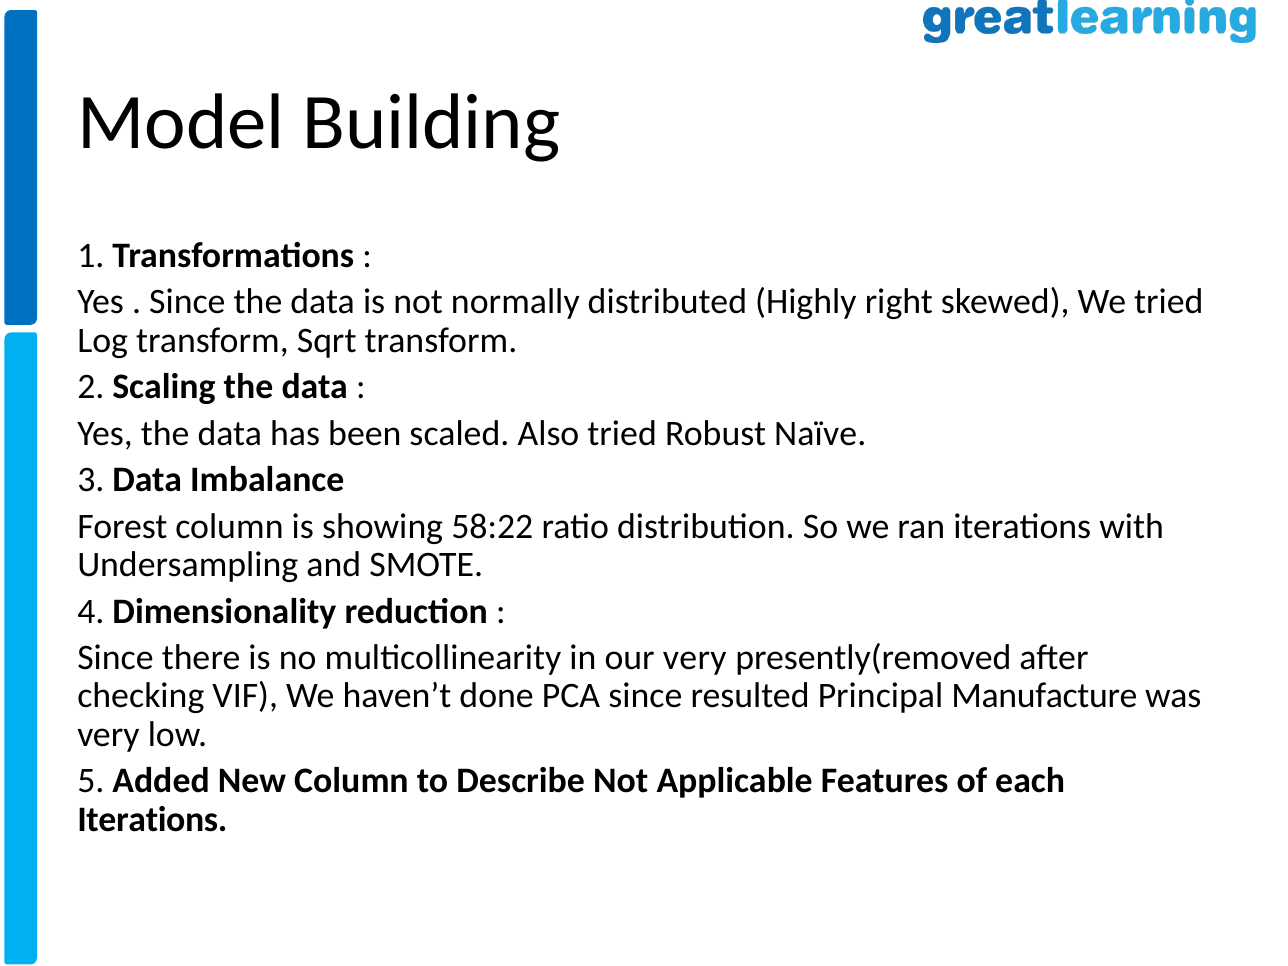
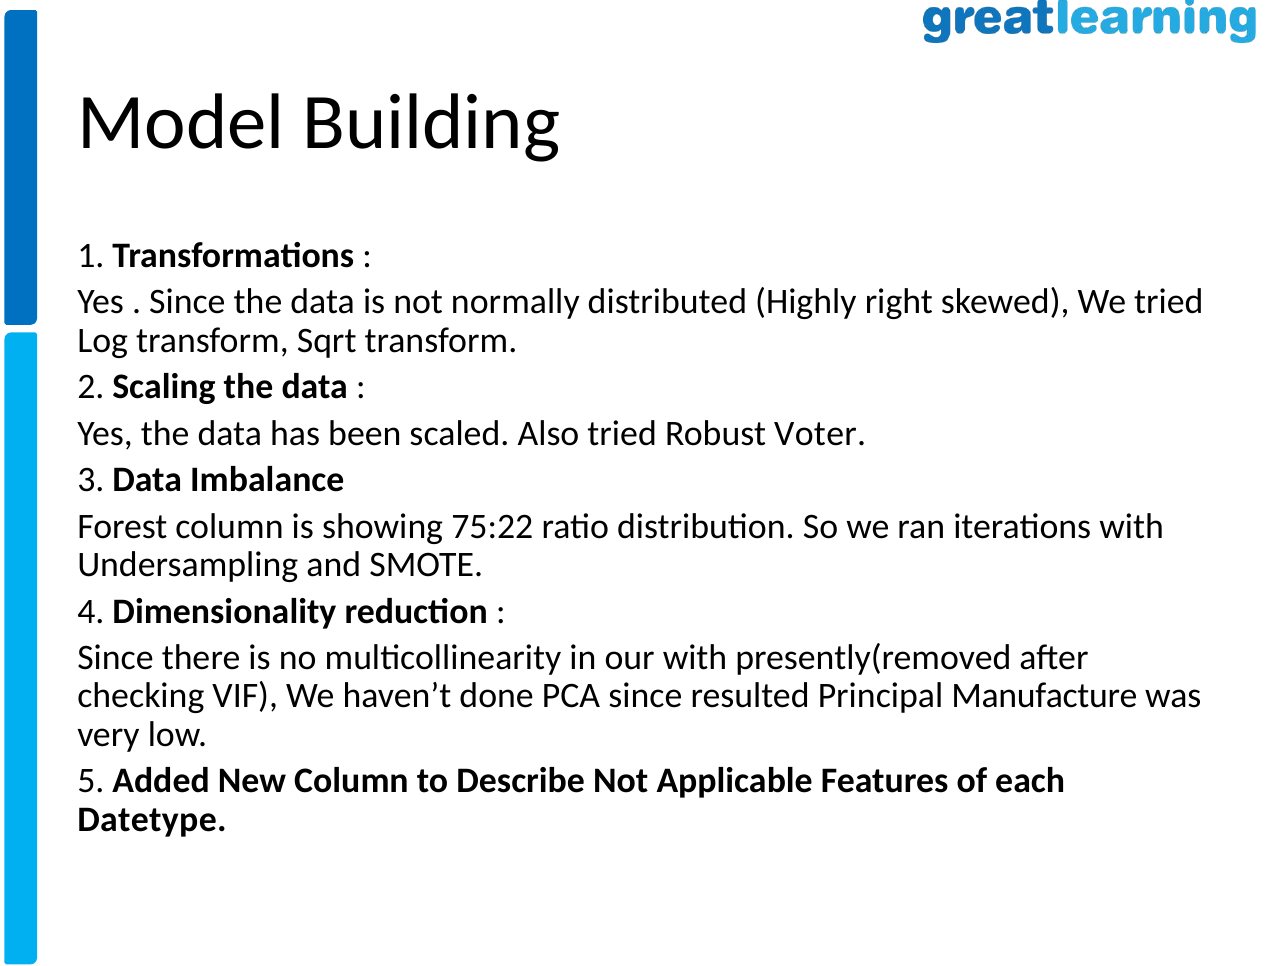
Naïve: Naïve -> Voter
58:22: 58:22 -> 75:22
our very: very -> with
Iterations at (152, 820): Iterations -> Datetype
